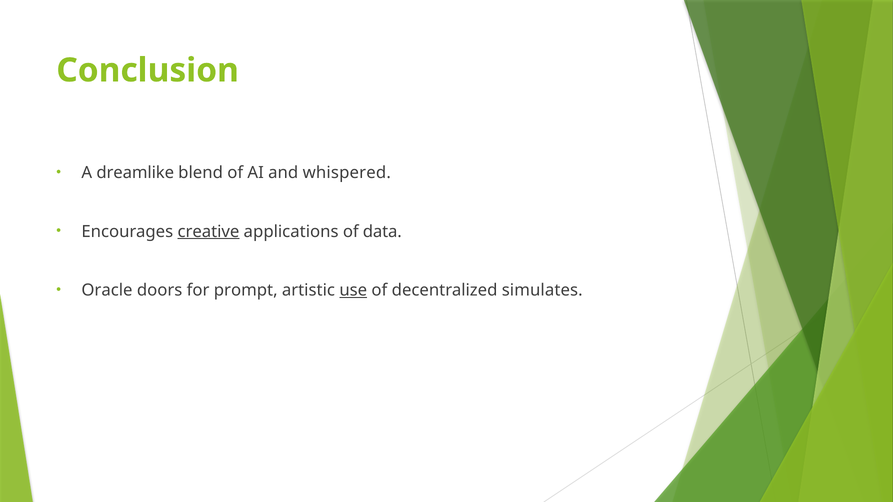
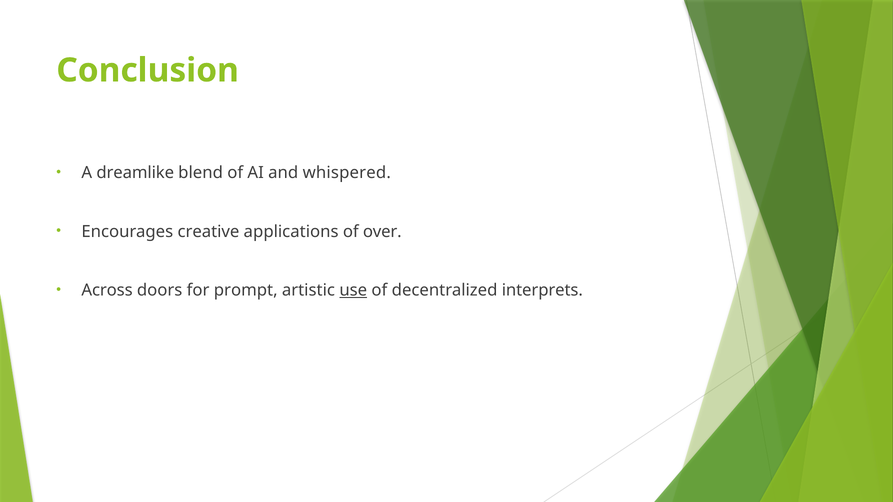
creative underline: present -> none
data: data -> over
Oracle: Oracle -> Across
simulates: simulates -> interprets
